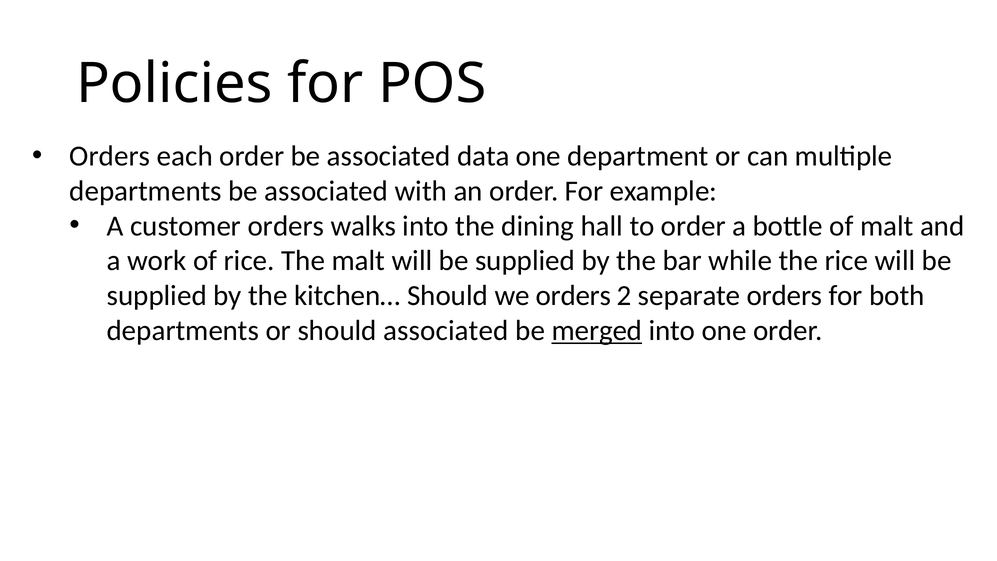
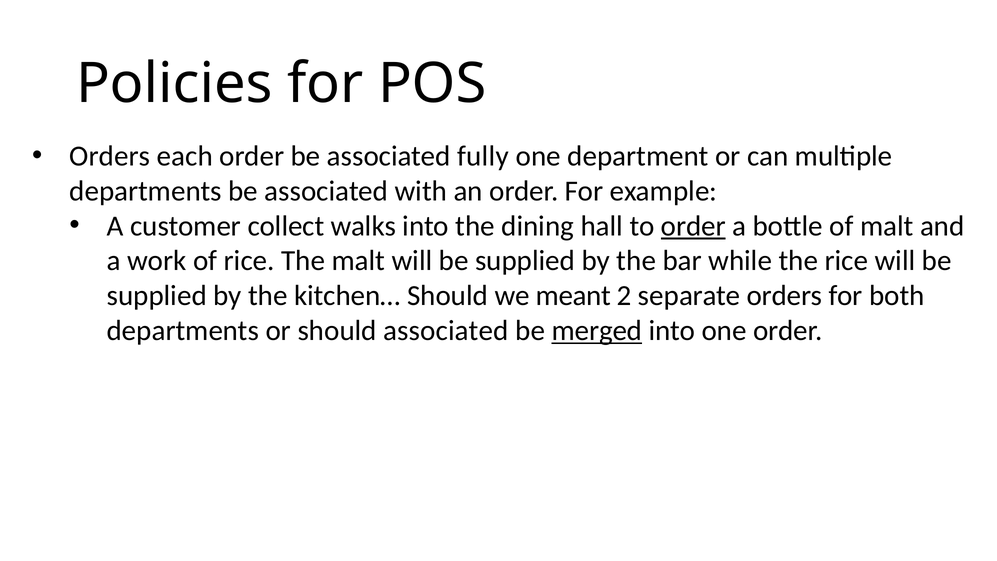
data: data -> fully
customer orders: orders -> collect
order at (693, 226) underline: none -> present
we orders: orders -> meant
